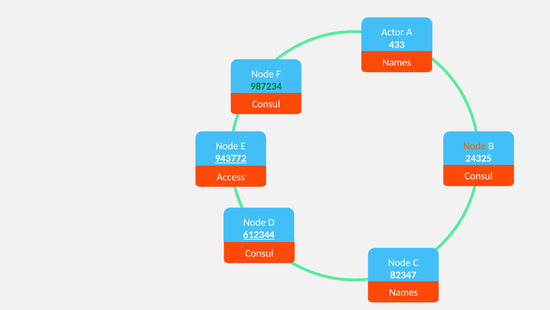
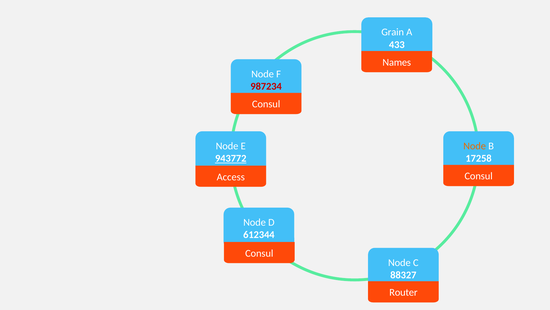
Actor: Actor -> Grain
987234 colour: green -> red
24325: 24325 -> 17258
612344 underline: present -> none
82347: 82347 -> 88327
Names at (403, 292): Names -> Router
